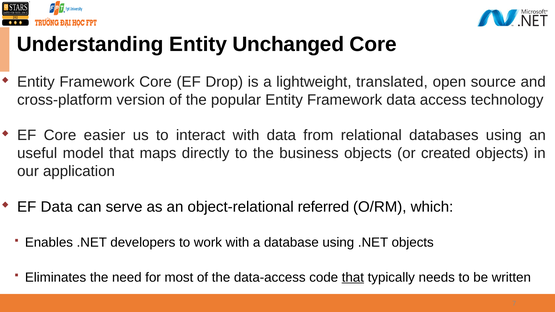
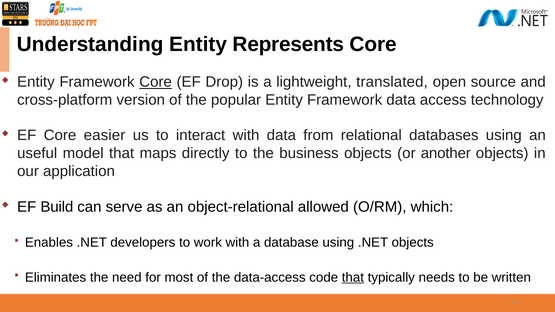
Unchanged: Unchanged -> Represents
Core at (156, 82) underline: none -> present
created: created -> another
EF Data: Data -> Build
referred: referred -> allowed
